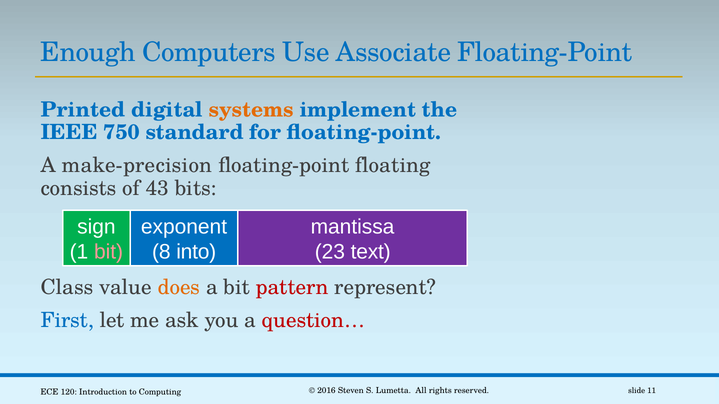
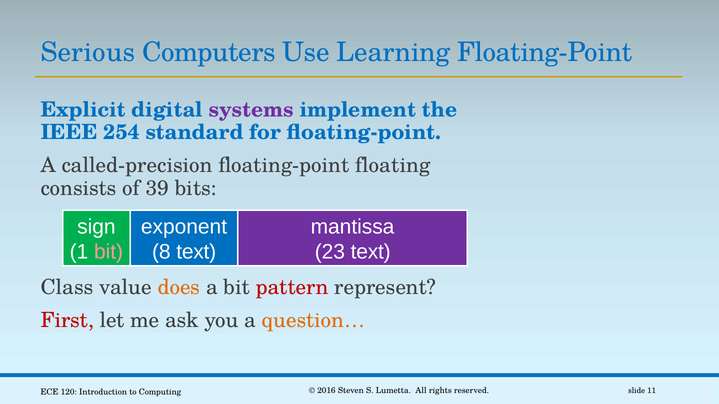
Enough: Enough -> Serious
Associate: Associate -> Learning
Printed: Printed -> Explicit
systems colour: orange -> purple
750: 750 -> 254
make-precision: make-precision -> called-precision
43: 43 -> 39
8 into: into -> text
First colour: blue -> red
question… colour: red -> orange
